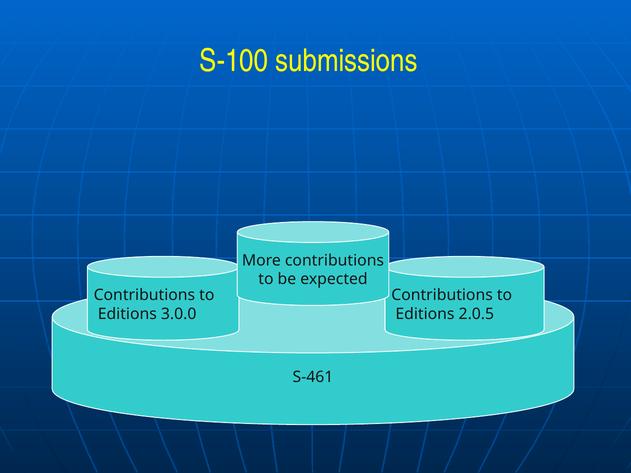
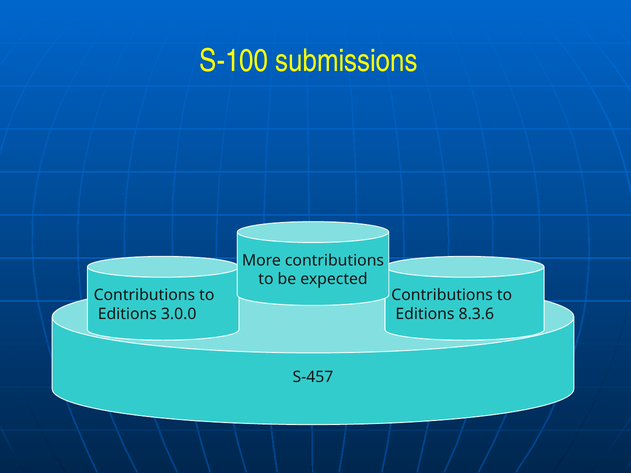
2.0.5: 2.0.5 -> 8.3.6
S-461: S-461 -> S-457
